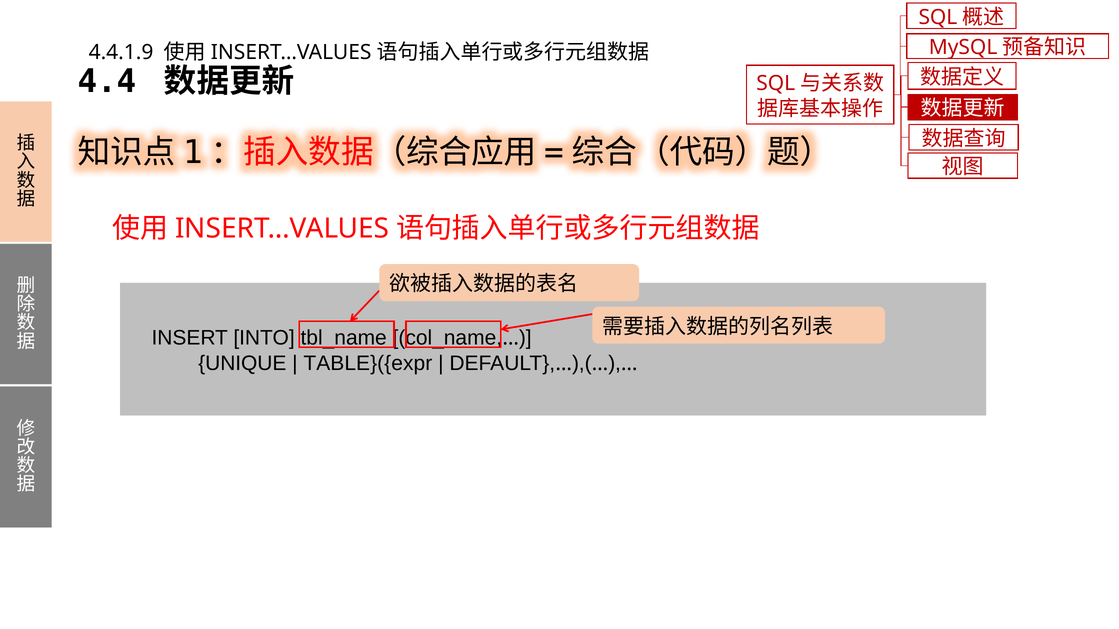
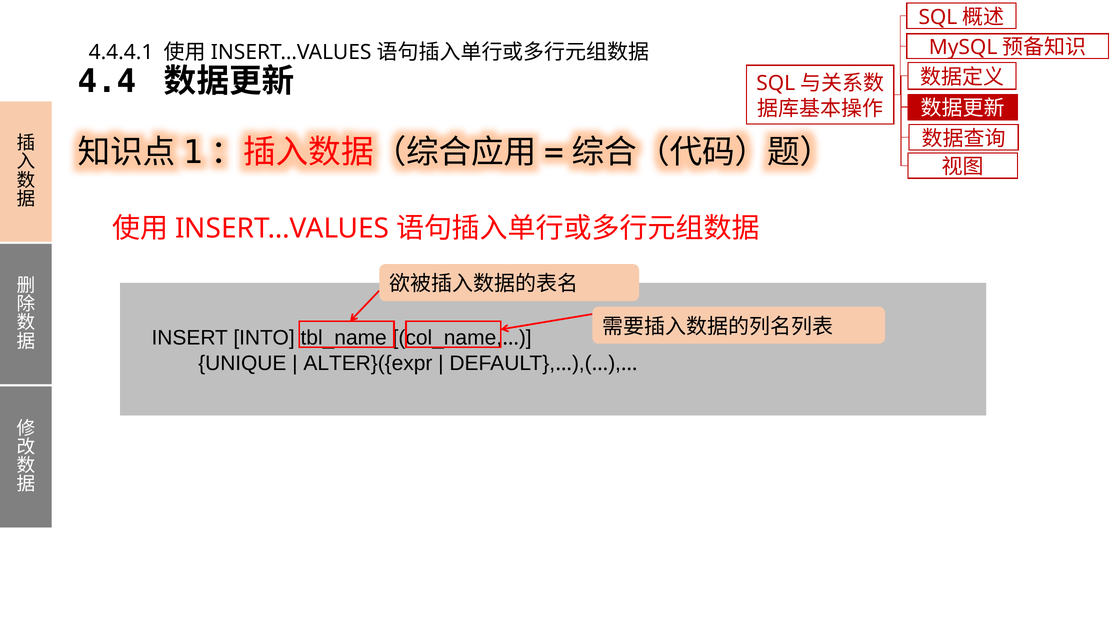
4.4.1.9: 4.4.1.9 -> 4.4.4.1
TABLE}({expr: TABLE}({expr -> ALTER}({expr
